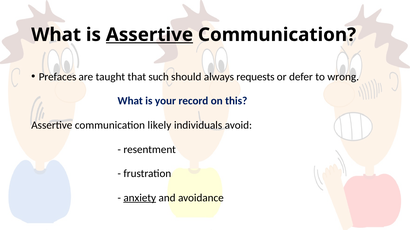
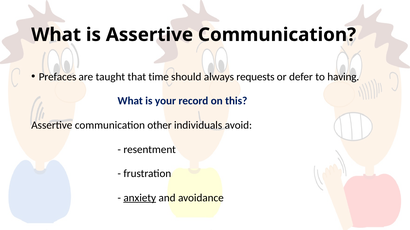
Assertive at (149, 35) underline: present -> none
such: such -> time
wrong: wrong -> having
likely: likely -> other
